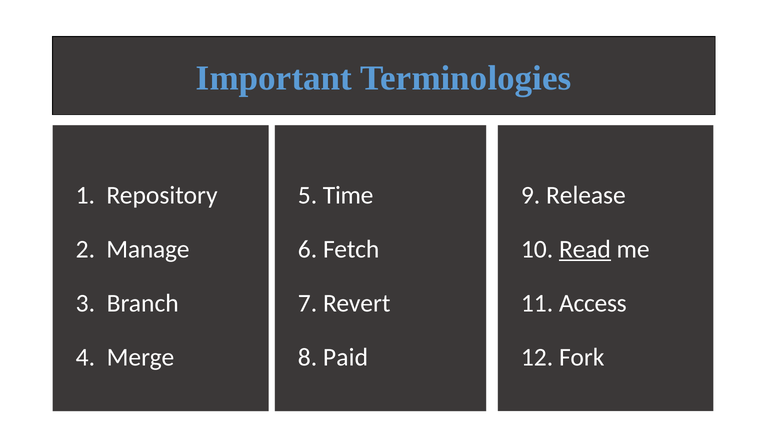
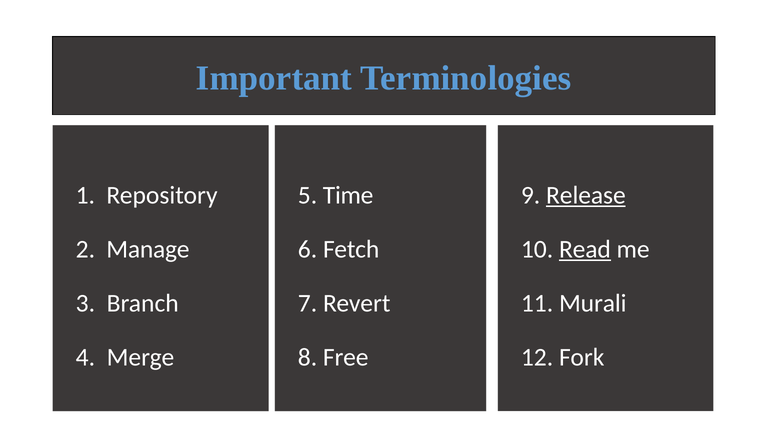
Release underline: none -> present
Access: Access -> Murali
Paid: Paid -> Free
